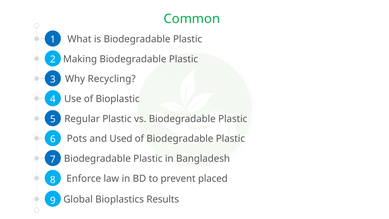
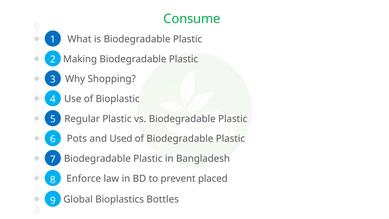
Common: Common -> Consume
Recycling: Recycling -> Shopping
Results: Results -> Bottles
